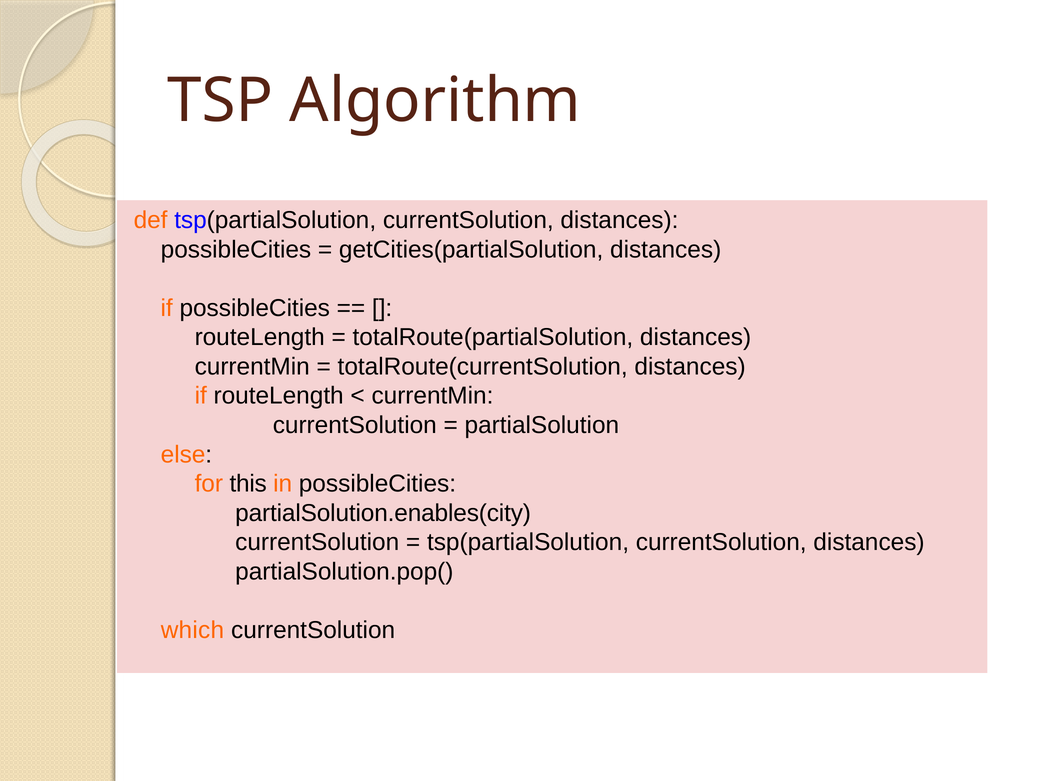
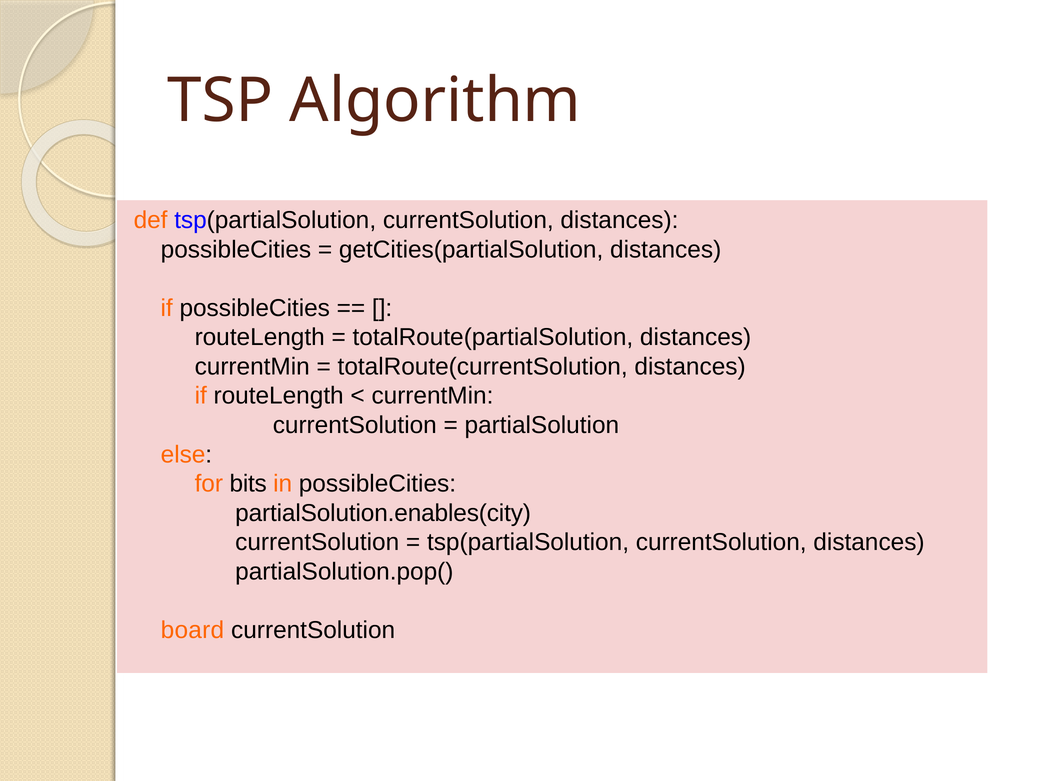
this: this -> bits
which: which -> board
